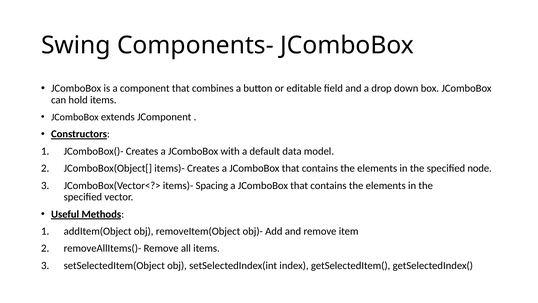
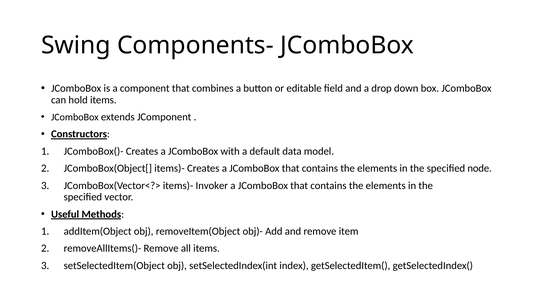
Spacing: Spacing -> Invoker
